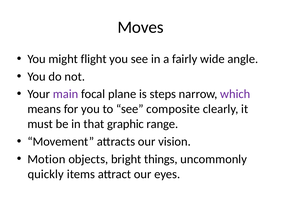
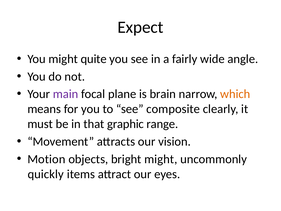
Moves: Moves -> Expect
flight: flight -> quite
steps: steps -> brain
which colour: purple -> orange
bright things: things -> might
